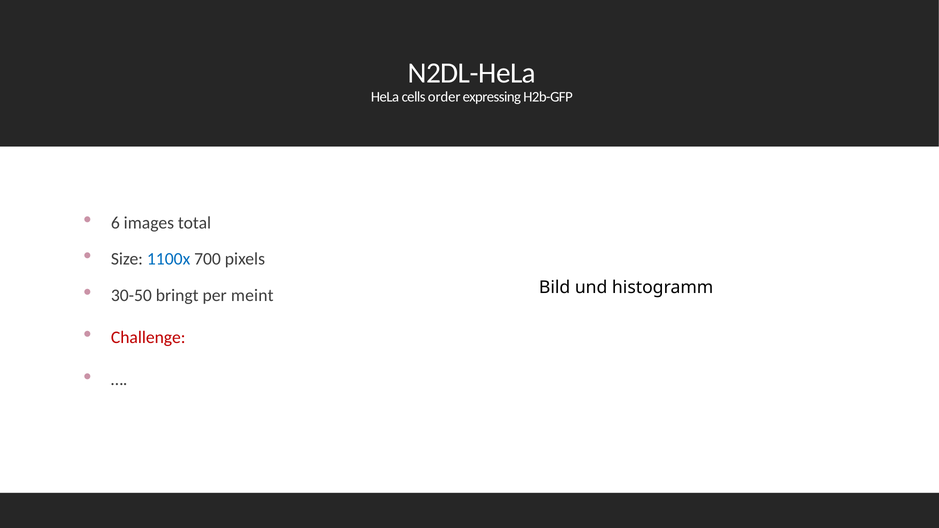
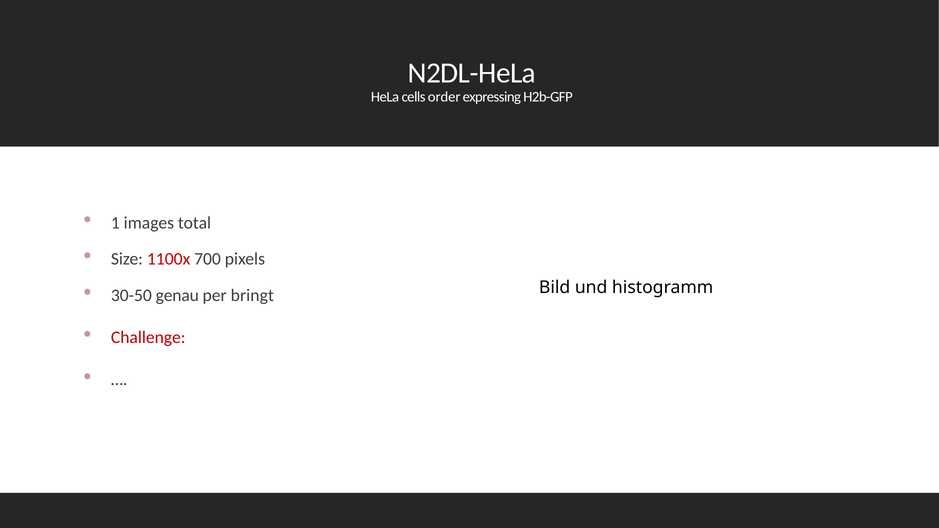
6: 6 -> 1
1100x colour: blue -> red
bringt: bringt -> genau
meint: meint -> bringt
